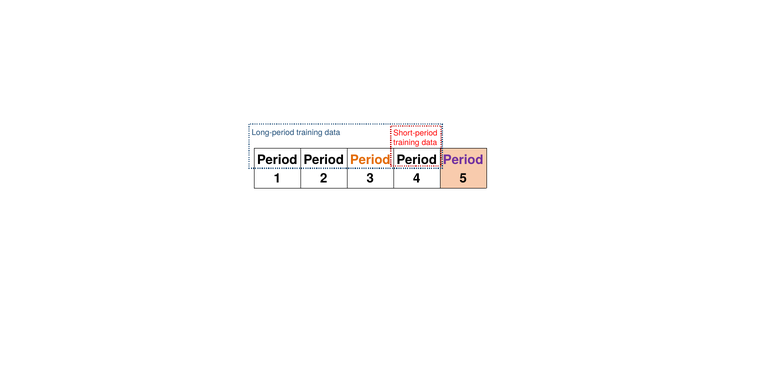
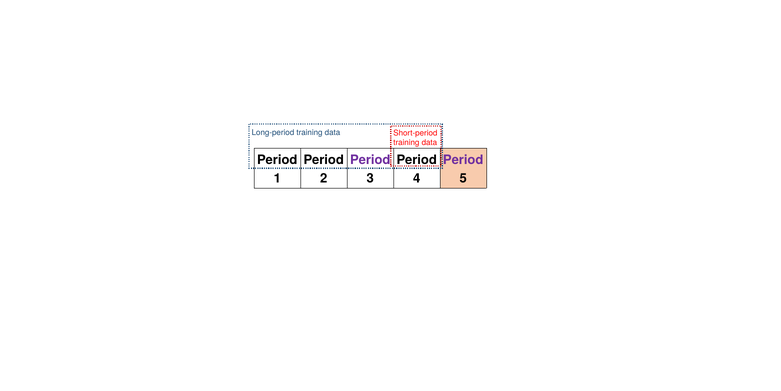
Period at (370, 160) colour: orange -> purple
